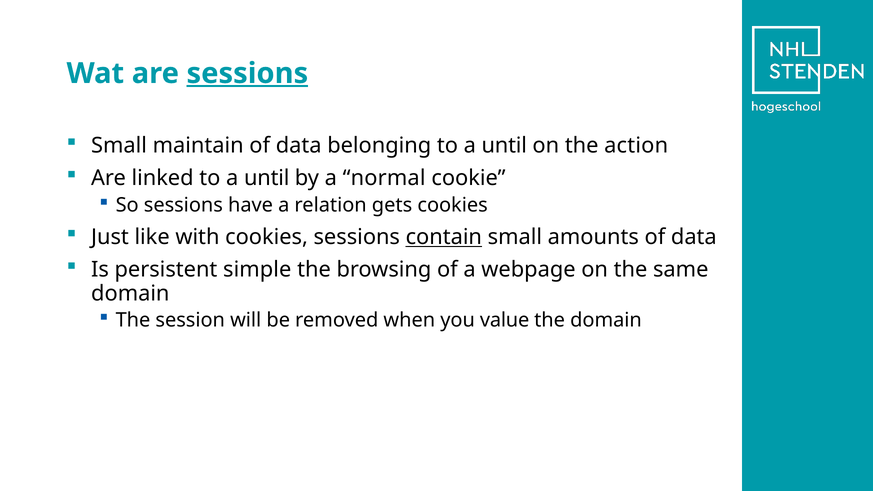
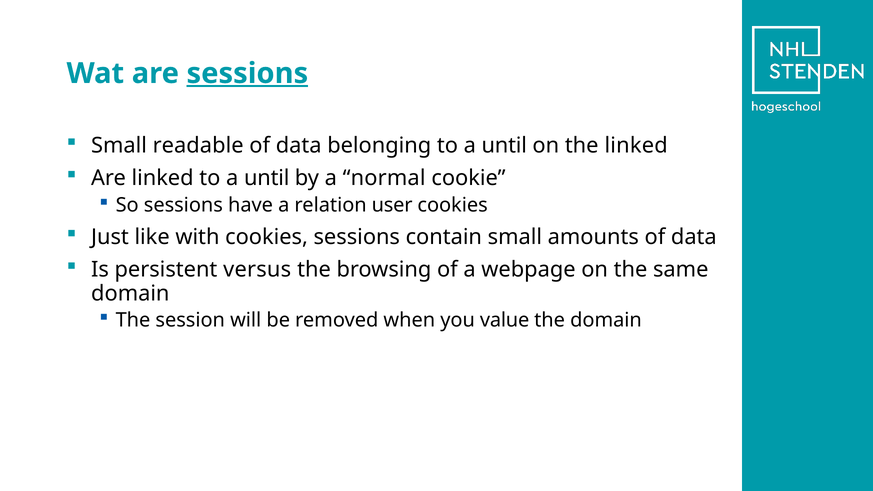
maintain: maintain -> readable
the action: action -> linked
gets: gets -> user
contain underline: present -> none
simple: simple -> versus
